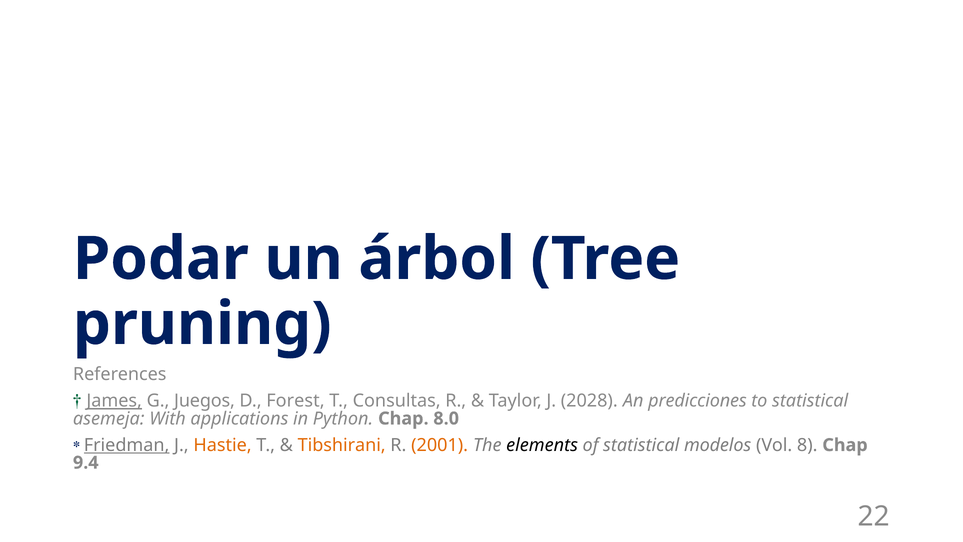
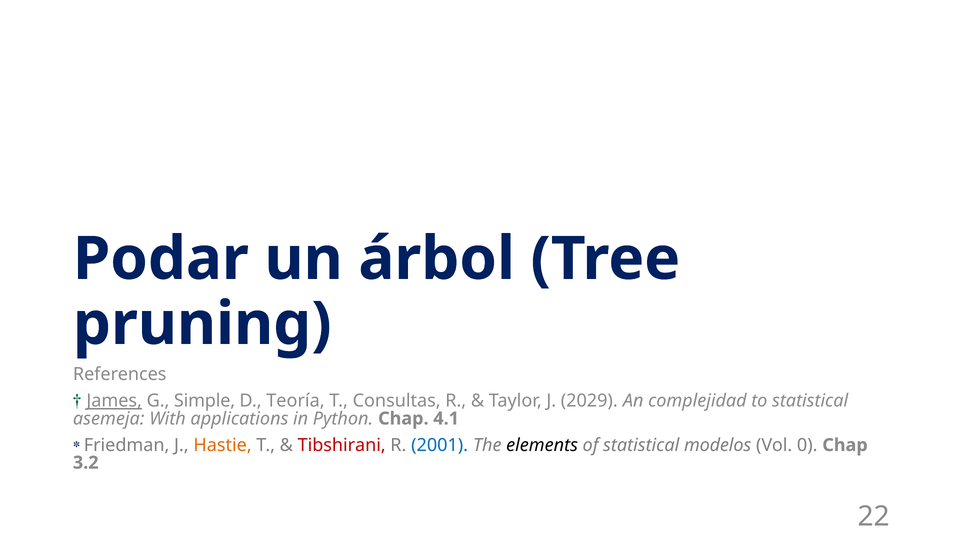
Juegos: Juegos -> Simple
Forest: Forest -> Teoría
2028: 2028 -> 2029
predicciones: predicciones -> complejidad
8.0: 8.0 -> 4.1
Friedman underline: present -> none
Tibshirani colour: orange -> red
2001 colour: orange -> blue
8: 8 -> 0
9.4: 9.4 -> 3.2
